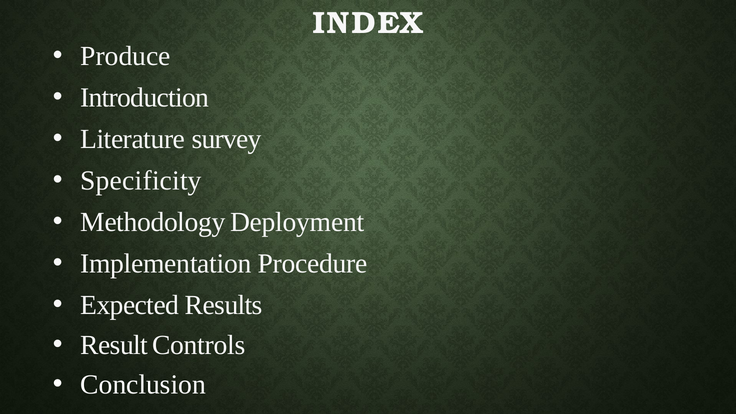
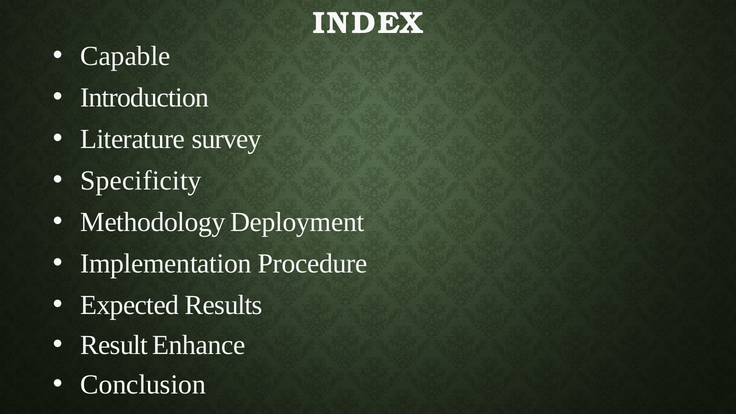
Produce: Produce -> Capable
Controls: Controls -> Enhance
